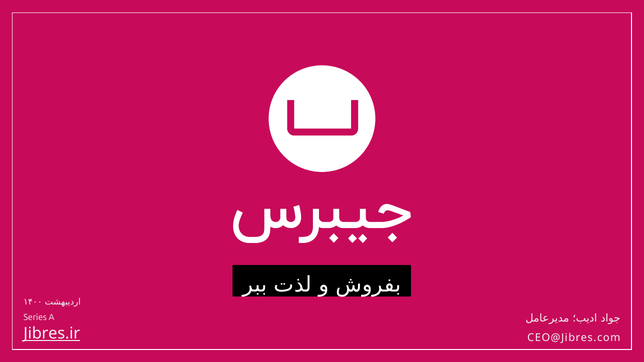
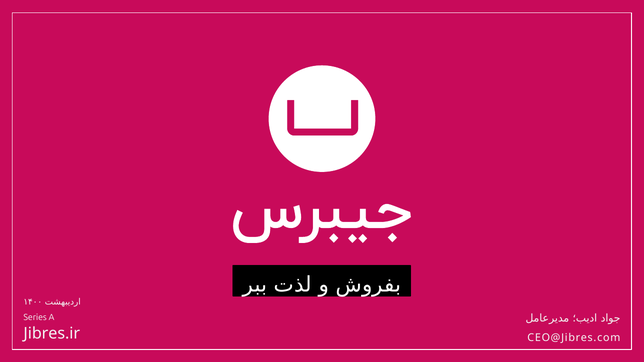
Jibres.ir underline: present -> none
